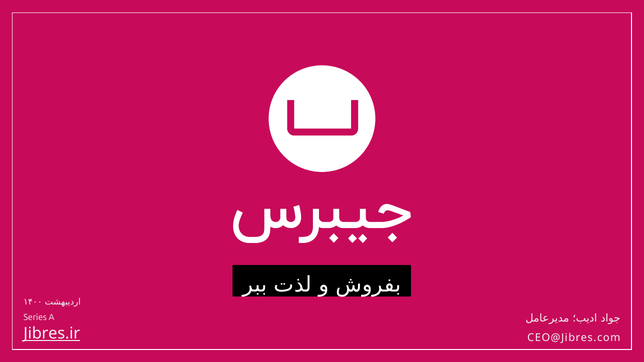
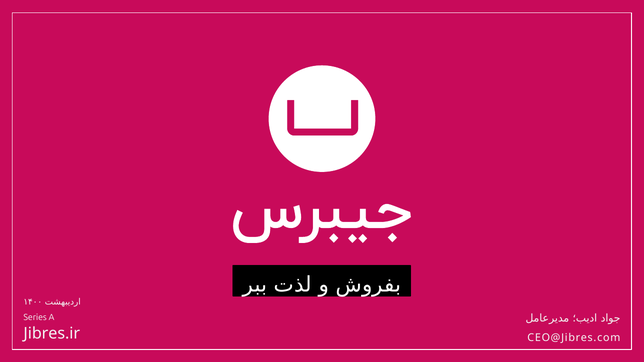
Jibres.ir underline: present -> none
